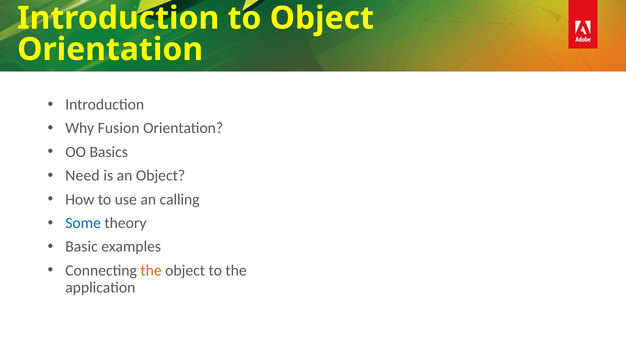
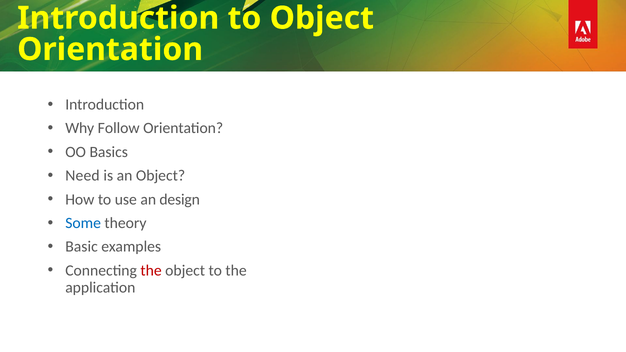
Fusion: Fusion -> Follow
calling: calling -> design
the at (151, 271) colour: orange -> red
